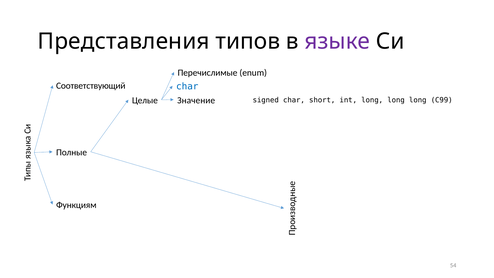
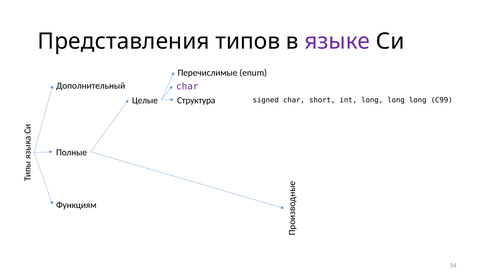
Соответствующий: Соответствующий -> Дополнительный
char at (187, 86) colour: blue -> purple
Значение: Значение -> Структура
